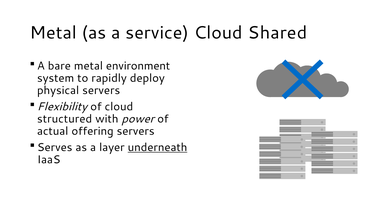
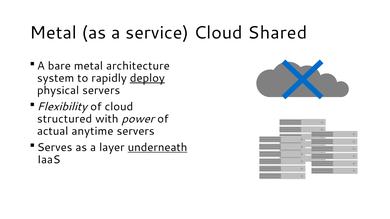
environment: environment -> architecture
deploy underline: none -> present
offering: offering -> anytime
